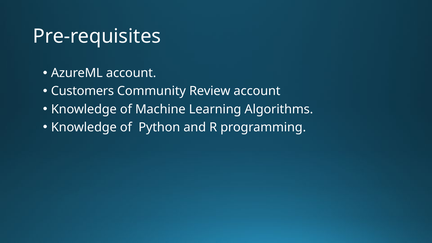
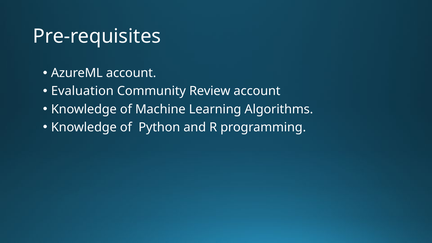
Customers: Customers -> Evaluation
